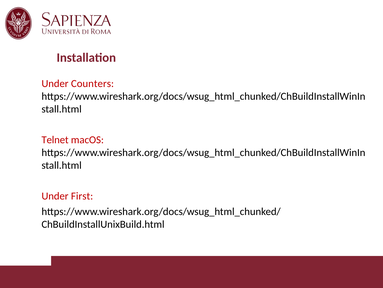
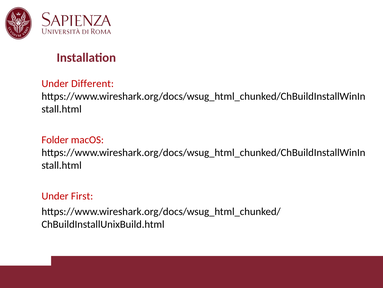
Counters: Counters -> Different
Telnet: Telnet -> Folder
